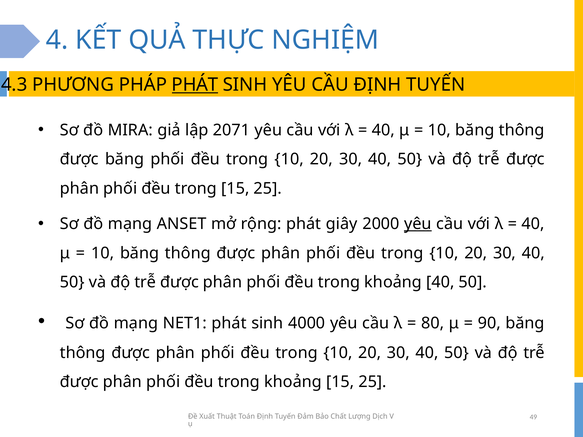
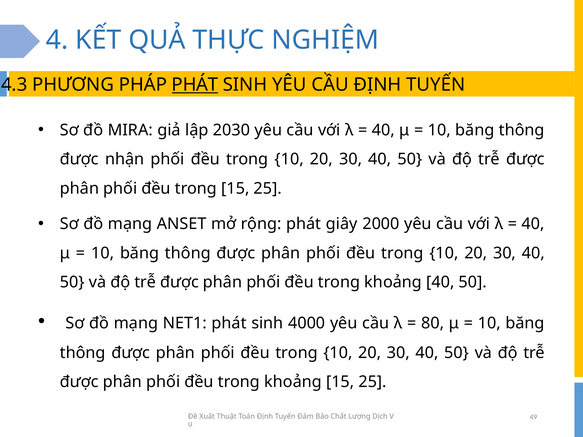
2071: 2071 -> 2030
được băng: băng -> nhận
yêu at (418, 224) underline: present -> none
90 at (489, 323): 90 -> 10
